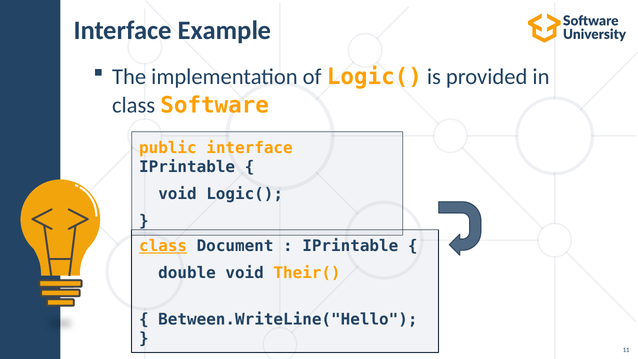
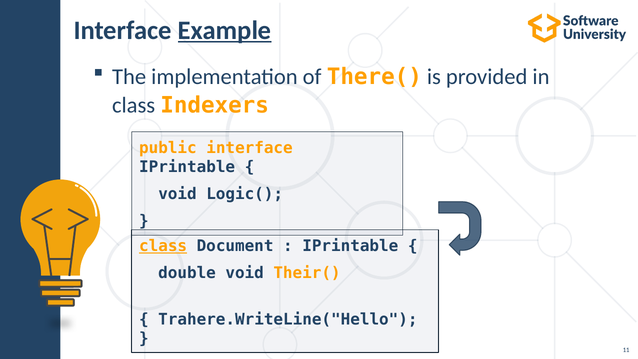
Example underline: none -> present
of Logic(: Logic( -> There(
Software: Software -> Indexers
Between.WriteLine("Hello: Between.WriteLine("Hello -> Trahere.WriteLine("Hello
